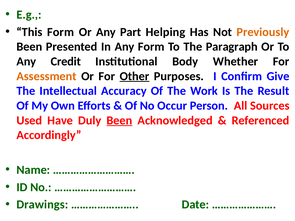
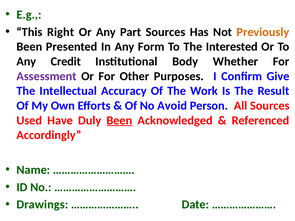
This Form: Form -> Right
Part Helping: Helping -> Sources
Paragraph: Paragraph -> Interested
Assessment colour: orange -> purple
Other underline: present -> none
Occur: Occur -> Avoid
